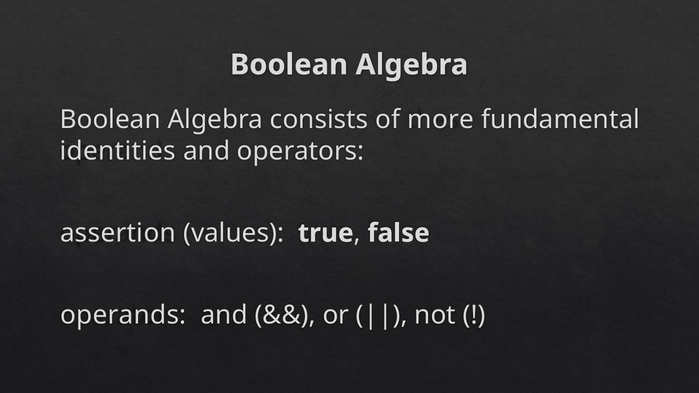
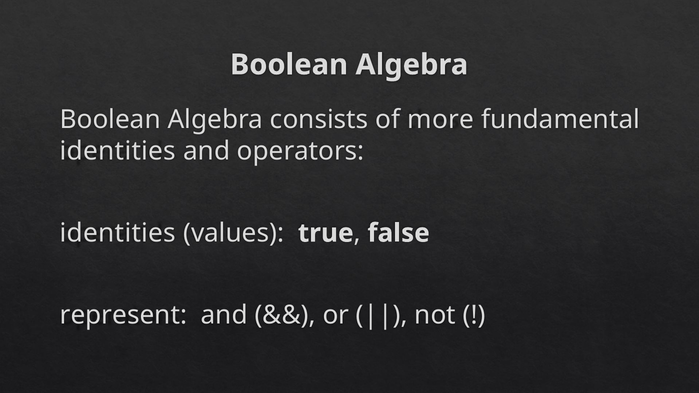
assertion at (118, 233): assertion -> identities
operands: operands -> represent
